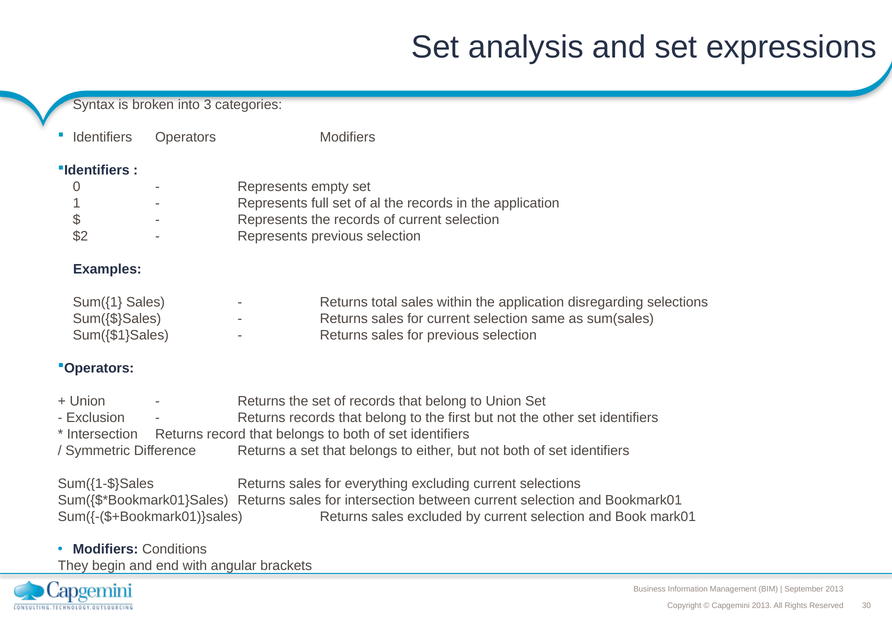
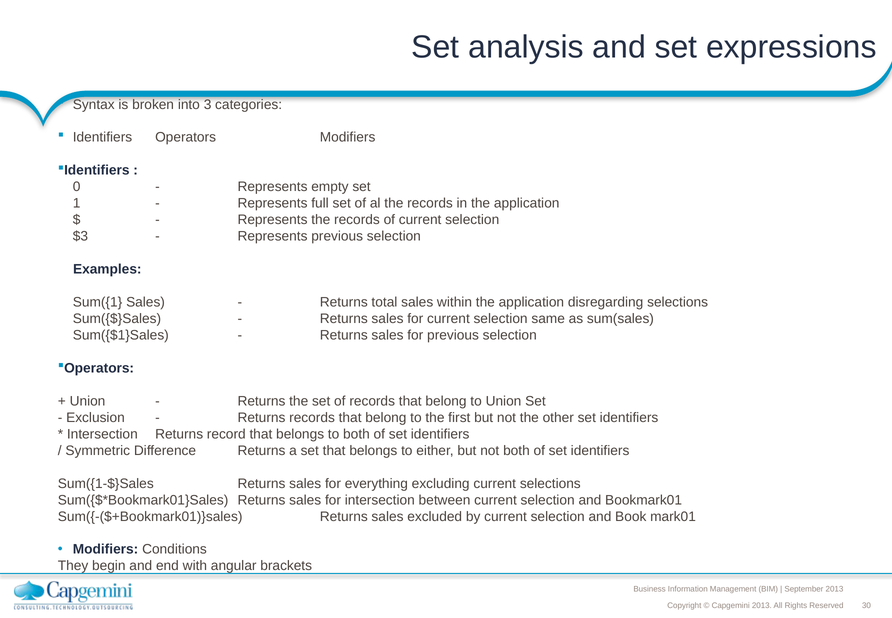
$2: $2 -> $3
